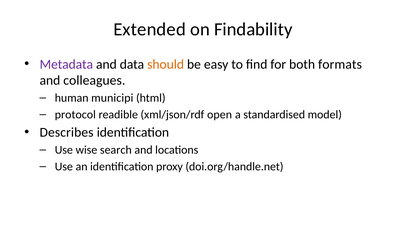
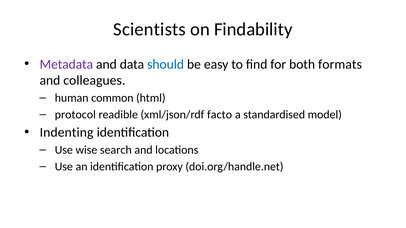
Extended: Extended -> Scientists
should colour: orange -> blue
municipi: municipi -> common
open: open -> facto
Describes: Describes -> Indenting
